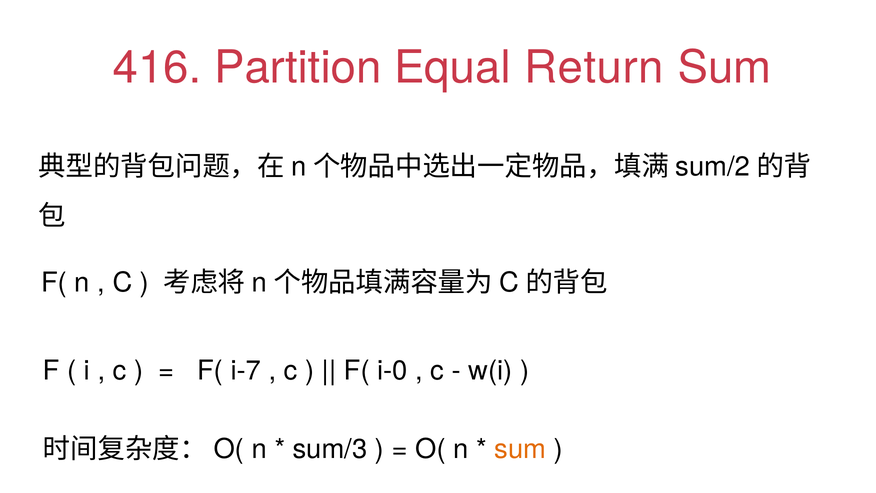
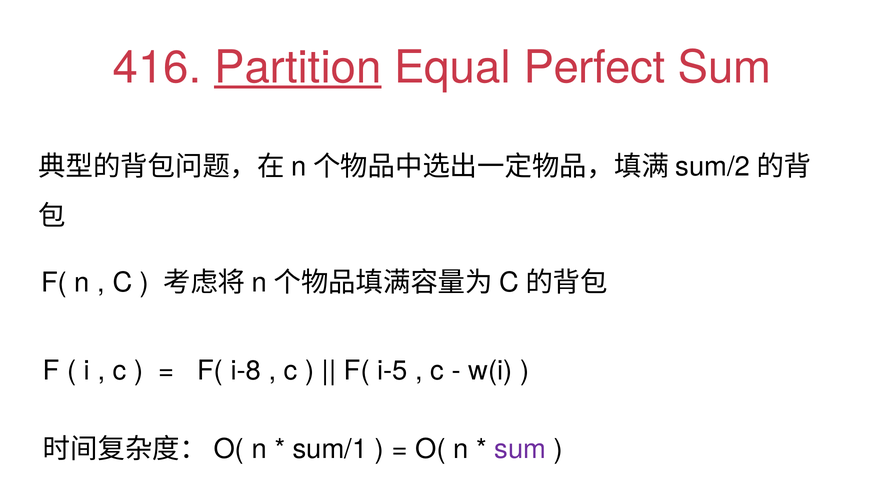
Partition underline: none -> present
Return: Return -> Perfect
i-7: i-7 -> i-8
i-0: i-0 -> i-5
sum/3: sum/3 -> sum/1
sum at (520, 449) colour: orange -> purple
